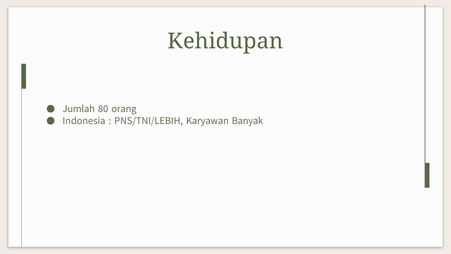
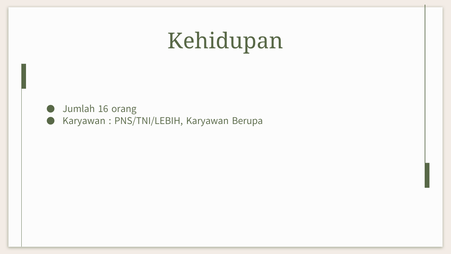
80: 80 -> 16
Indonesia at (84, 121): Indonesia -> Karyawan
Banyak: Banyak -> Berupa
